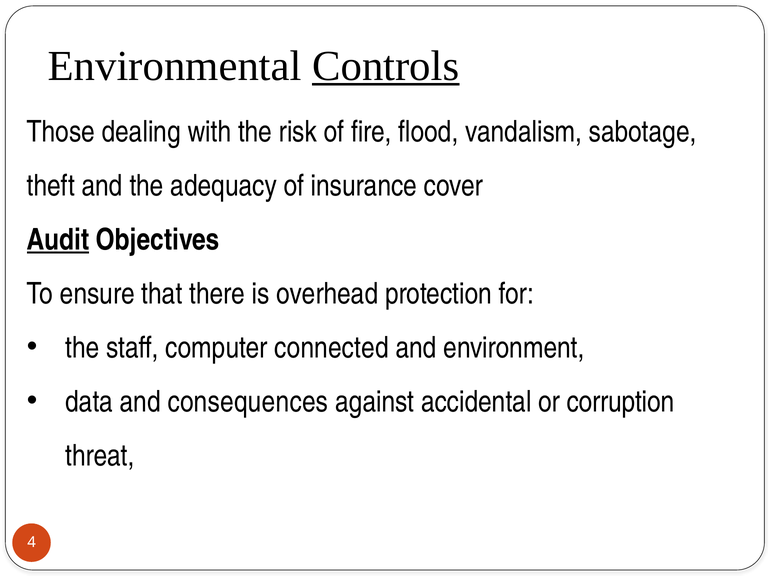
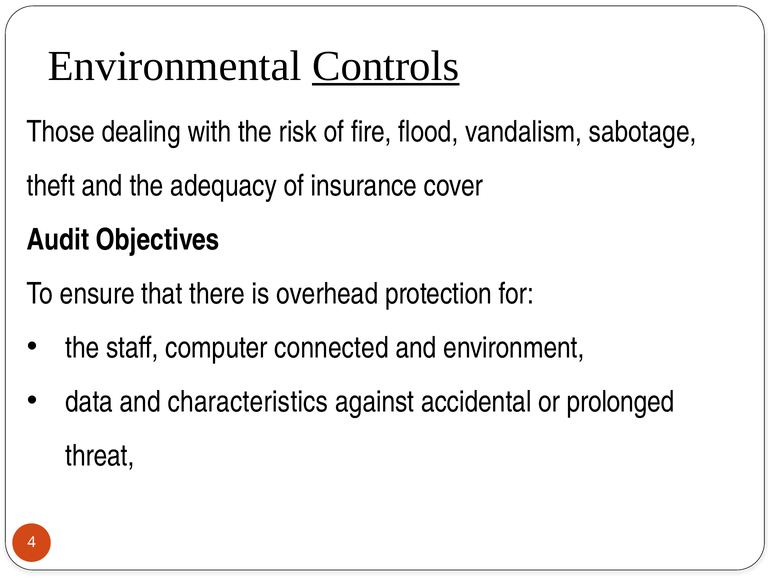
Audit underline: present -> none
consequences: consequences -> characteristics
corruption: corruption -> prolonged
